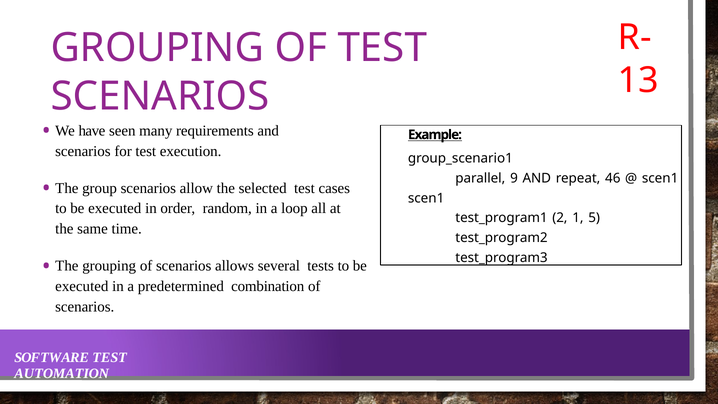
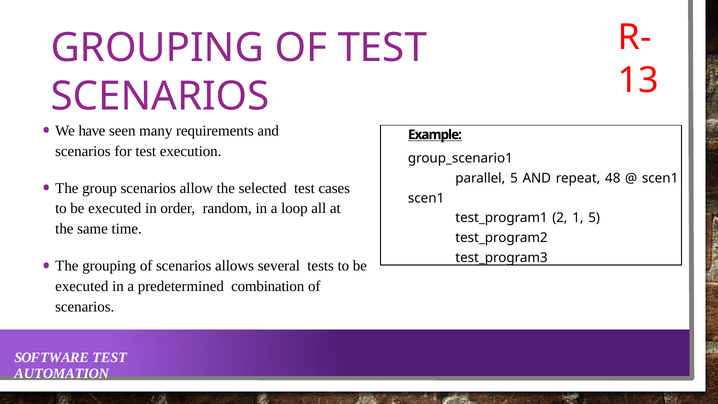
parallel 9: 9 -> 5
46: 46 -> 48
